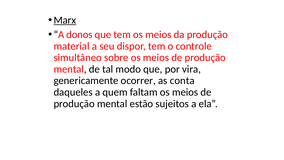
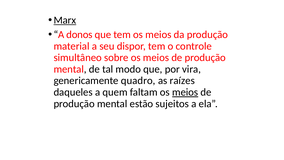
ocorrer: ocorrer -> quadro
conta: conta -> raízes
meios at (185, 92) underline: none -> present
